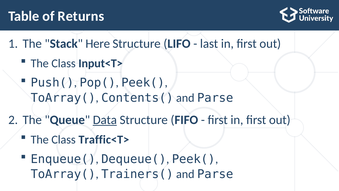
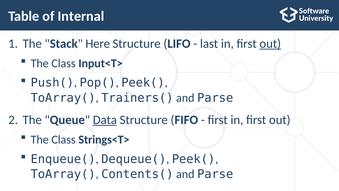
Returns: Returns -> Internal
out at (270, 44) underline: none -> present
Contents(: Contents( -> Trainers(
Traffic<T>: Traffic<T> -> Strings<T>
Trainers(: Trainers( -> Contents(
